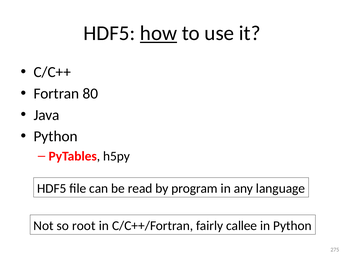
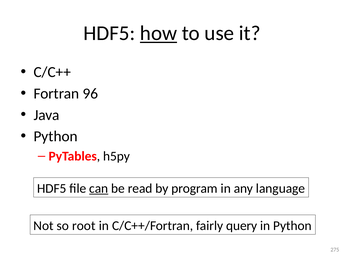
80: 80 -> 96
can underline: none -> present
callee: callee -> query
